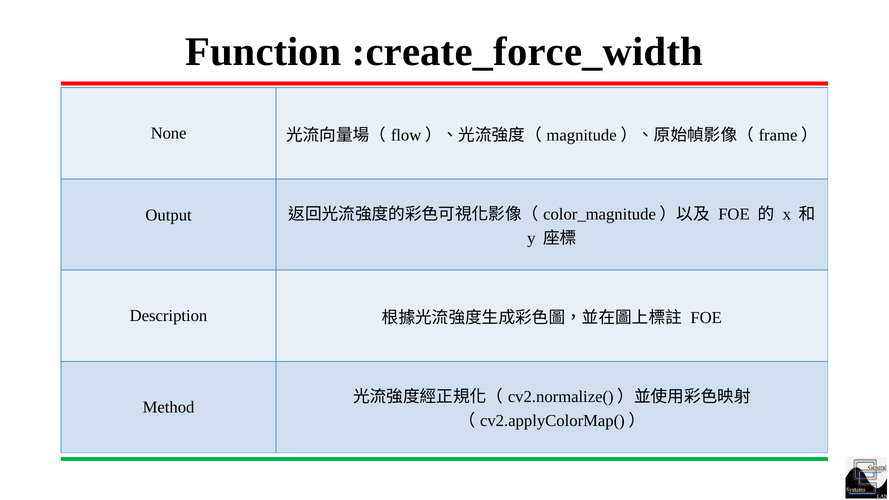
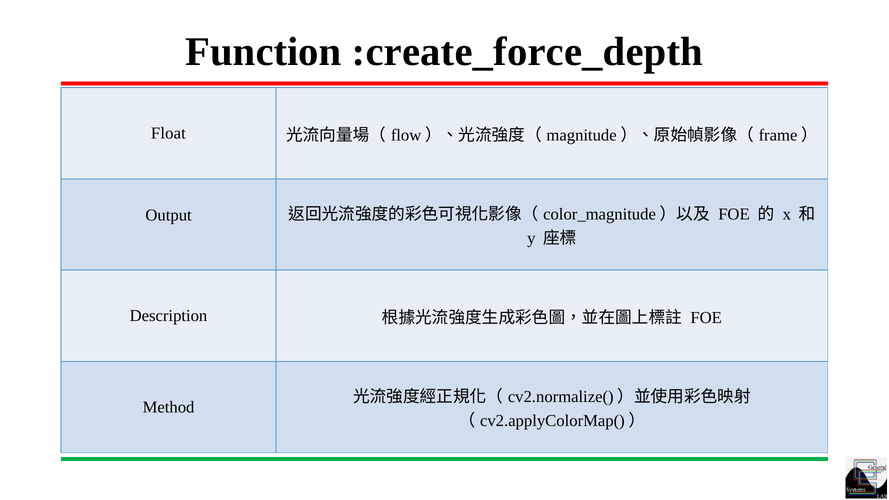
:create_force_width: :create_force_width -> :create_force_depth
None: None -> Float
